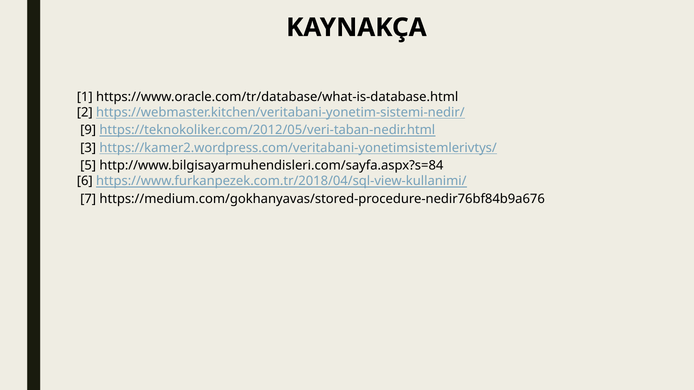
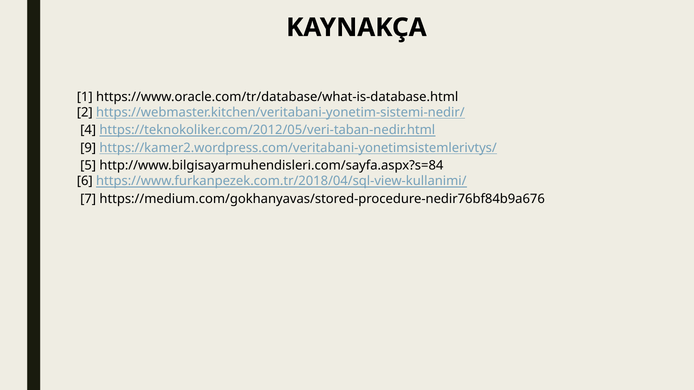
9: 9 -> 4
3: 3 -> 9
